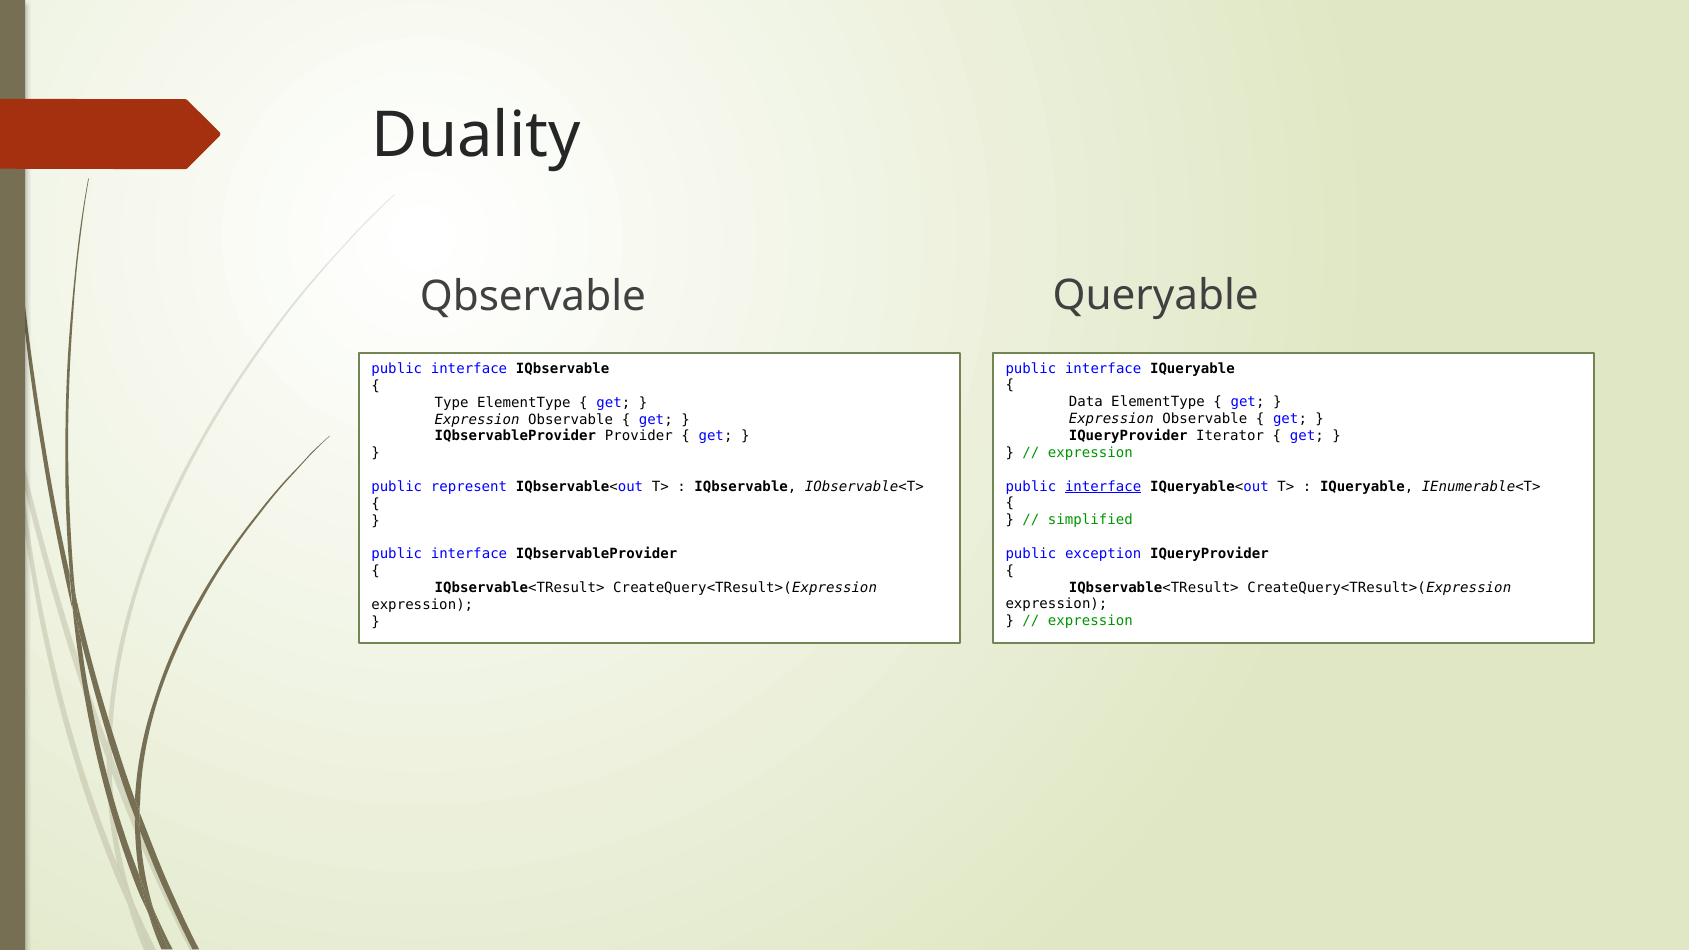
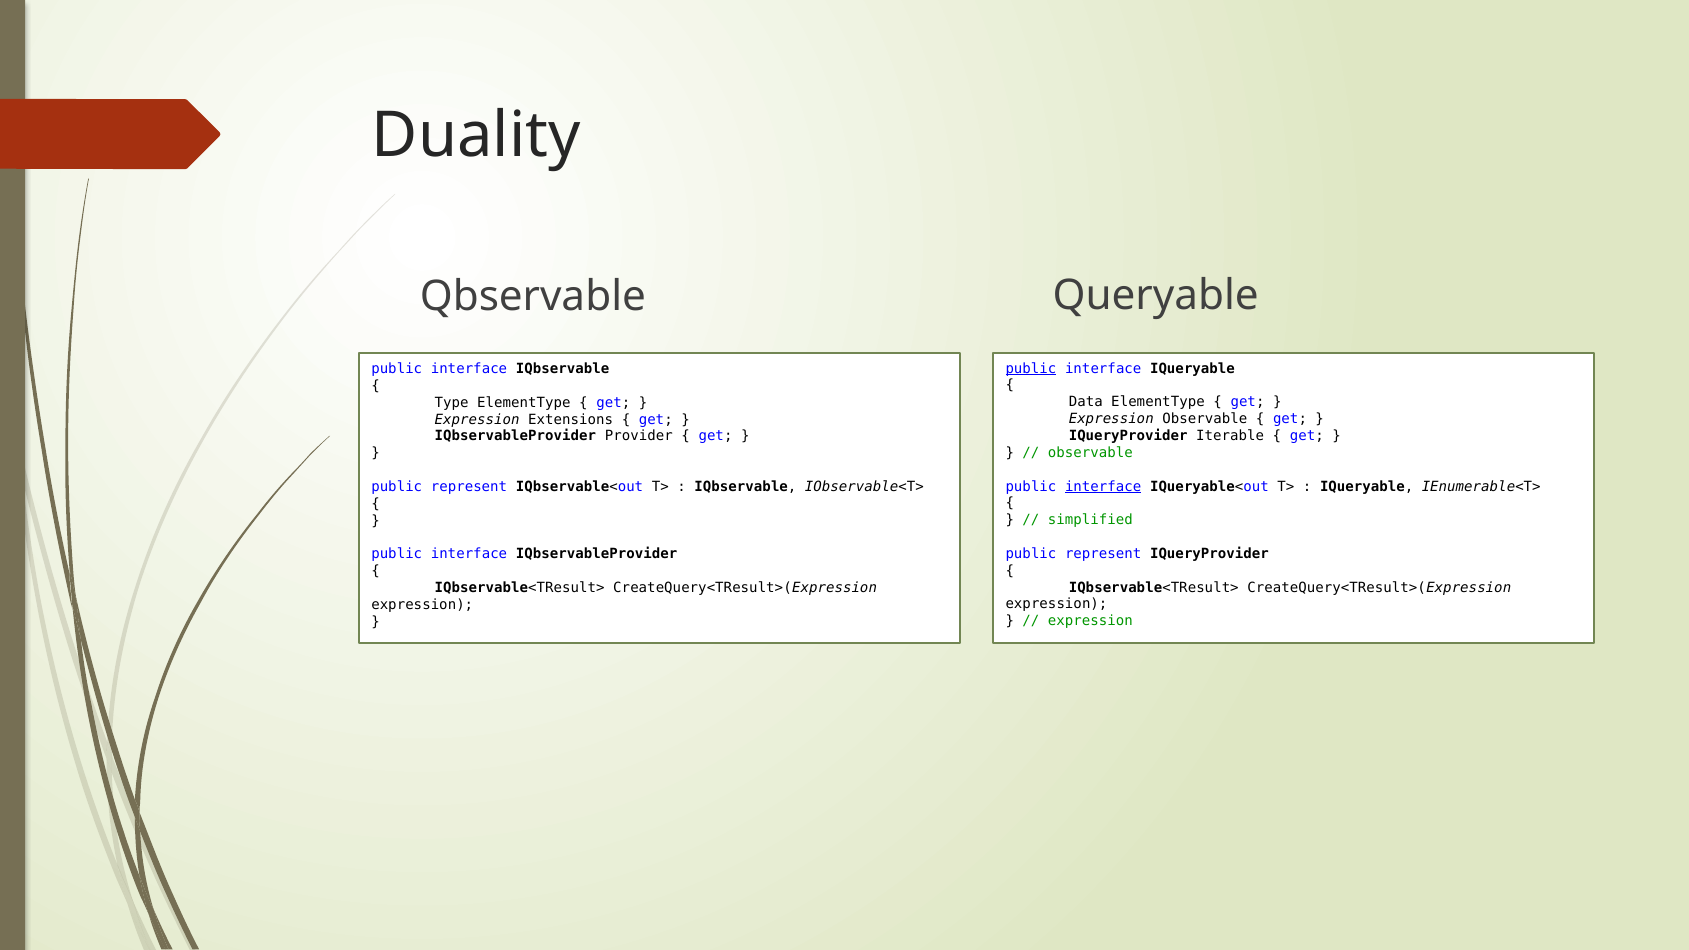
public at (1031, 368) underline: none -> present
Observable at (571, 419): Observable -> Extensions
Iterator: Iterator -> Iterable
expression at (1090, 453): expression -> observable
exception at (1103, 554): exception -> represent
